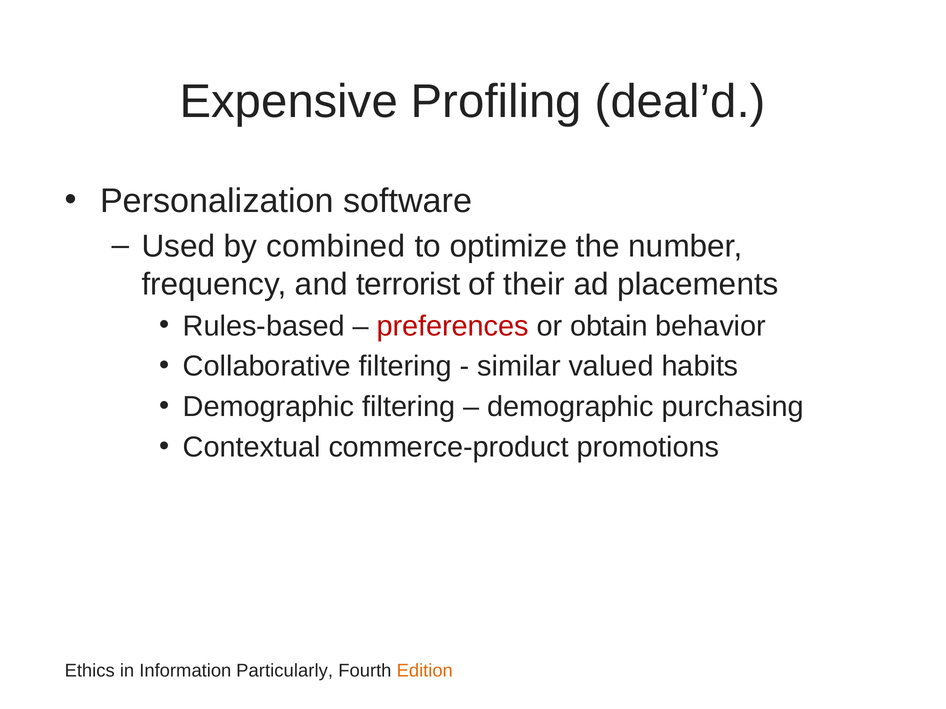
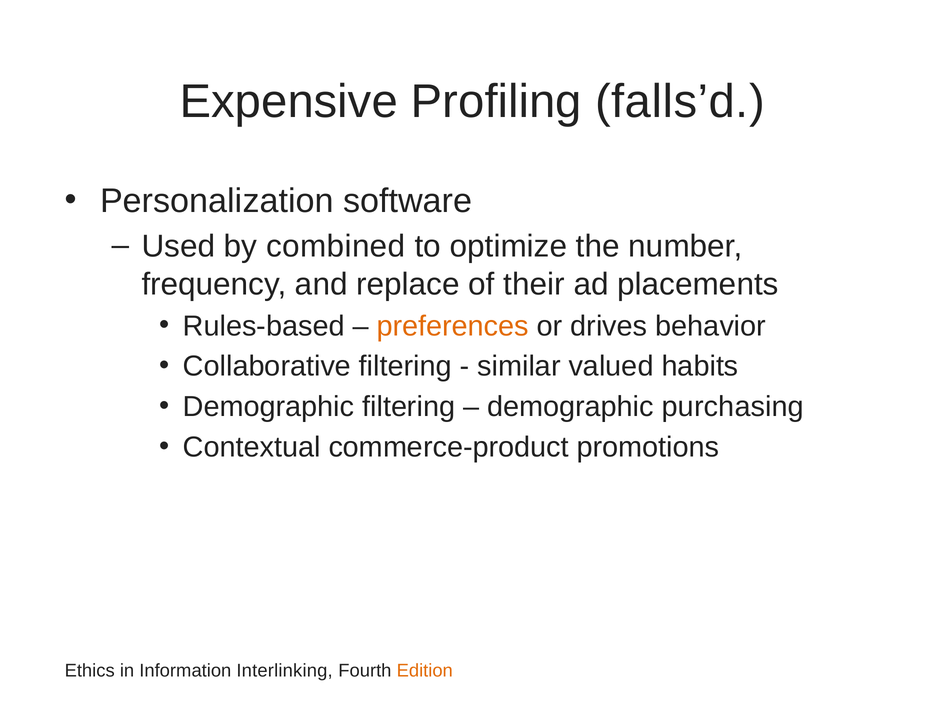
deal’d: deal’d -> falls’d
terrorist: terrorist -> replace
preferences colour: red -> orange
obtain: obtain -> drives
Particularly: Particularly -> Interlinking
